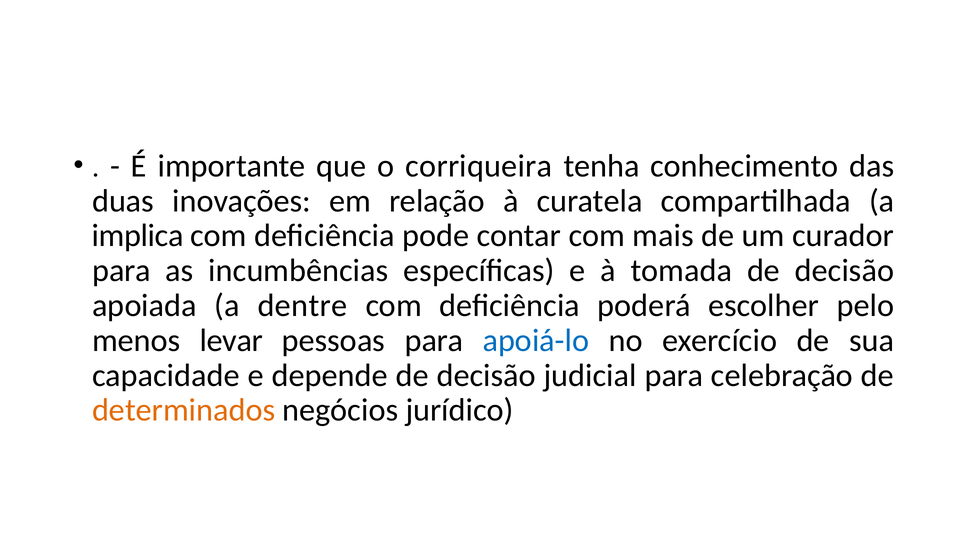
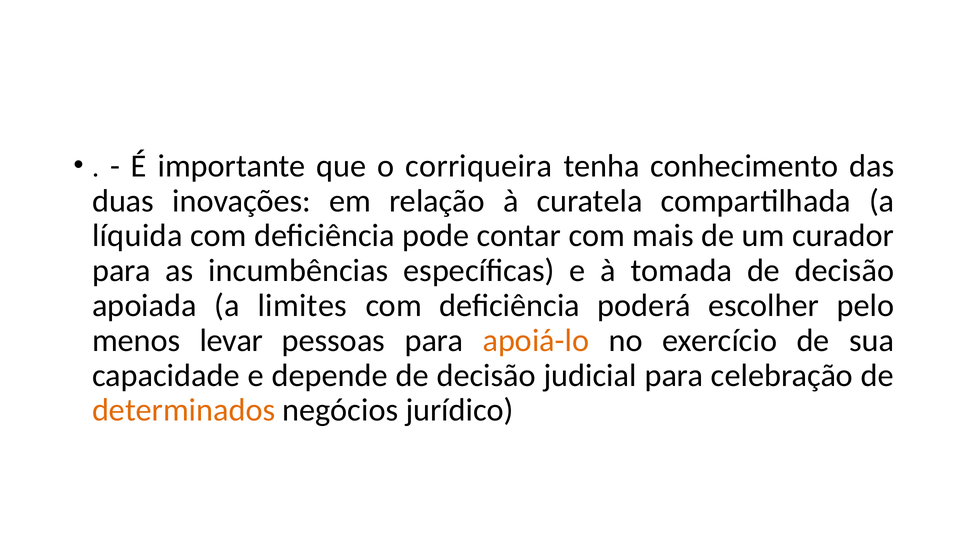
implica: implica -> líquida
dentre: dentre -> limites
apoiá-lo colour: blue -> orange
